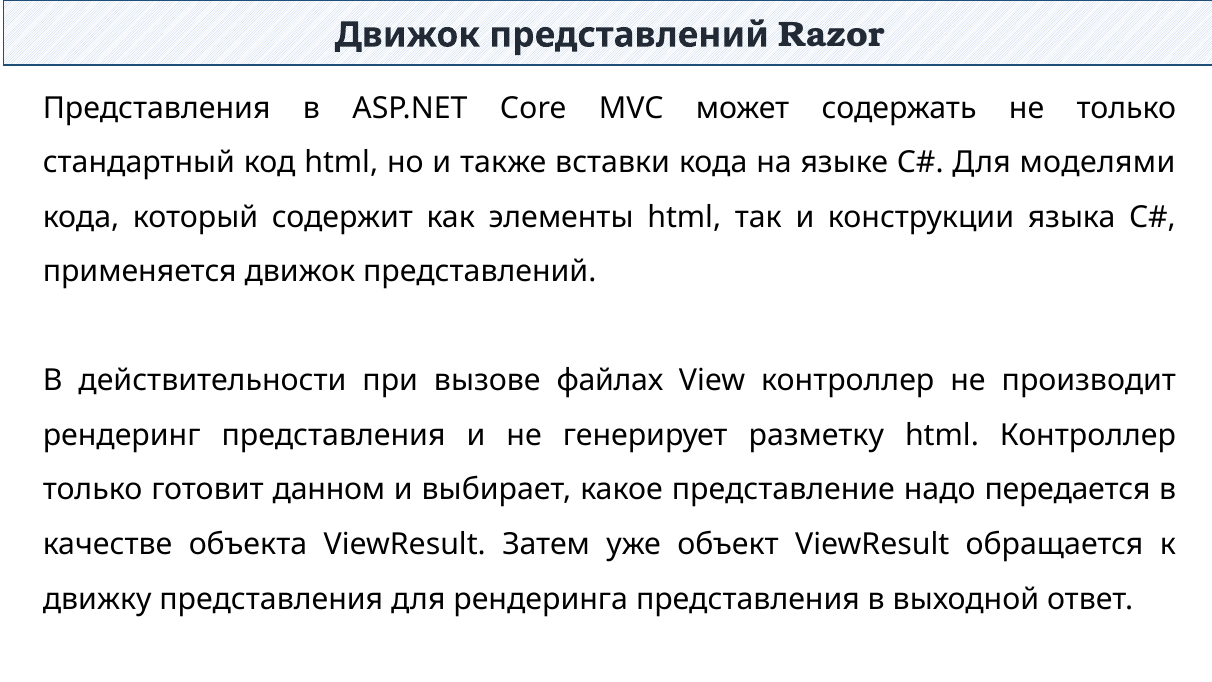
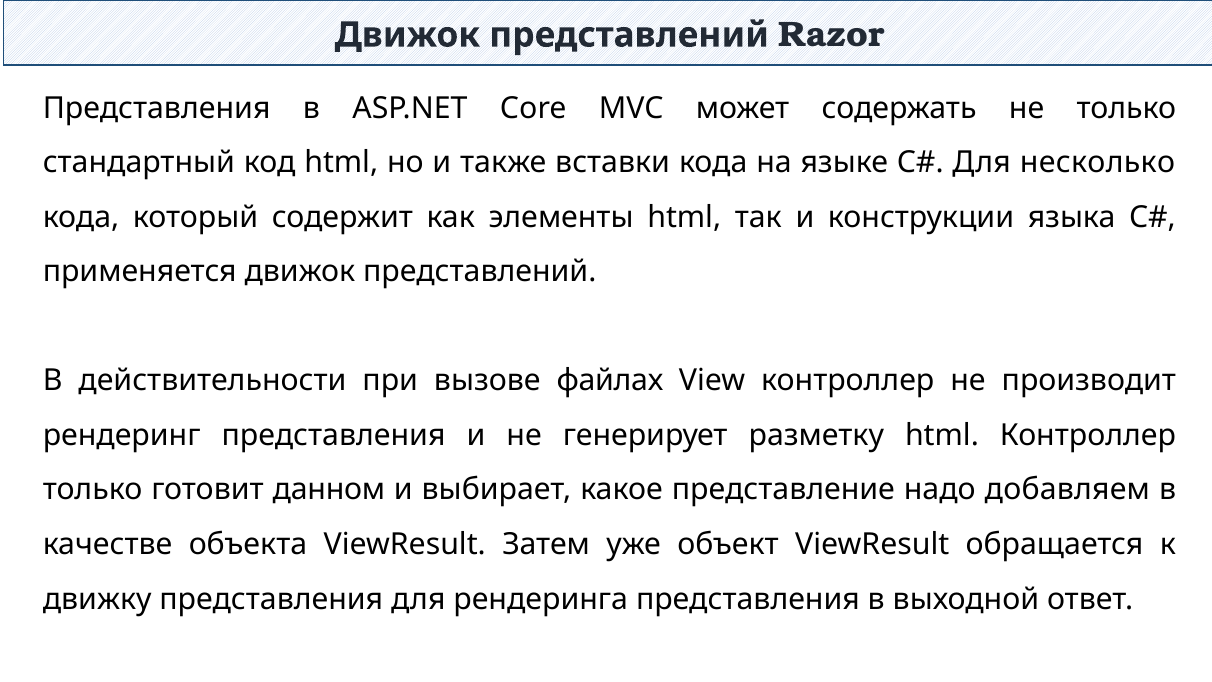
моделями: моделями -> несколько
передается: передается -> добавляем
